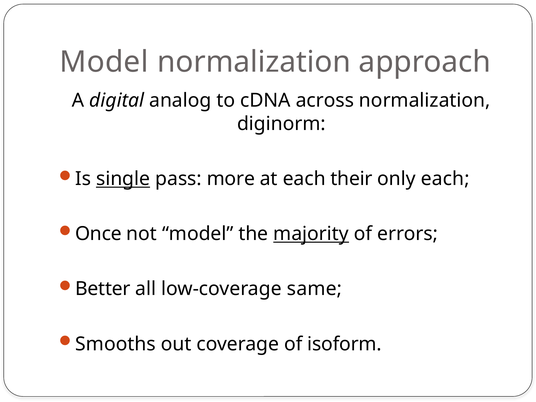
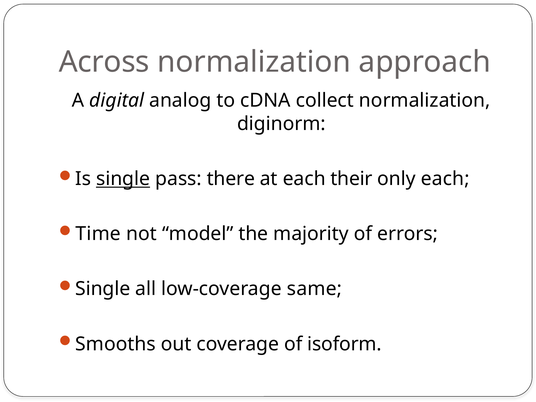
Model at (104, 62): Model -> Across
across: across -> collect
more: more -> there
Once: Once -> Time
majority underline: present -> none
Better at (103, 289): Better -> Single
